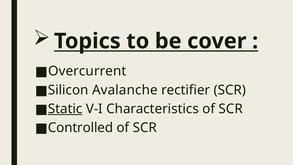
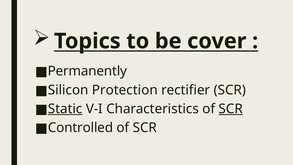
Overcurrent: Overcurrent -> Permanently
Avalanche: Avalanche -> Protection
SCR at (231, 109) underline: none -> present
